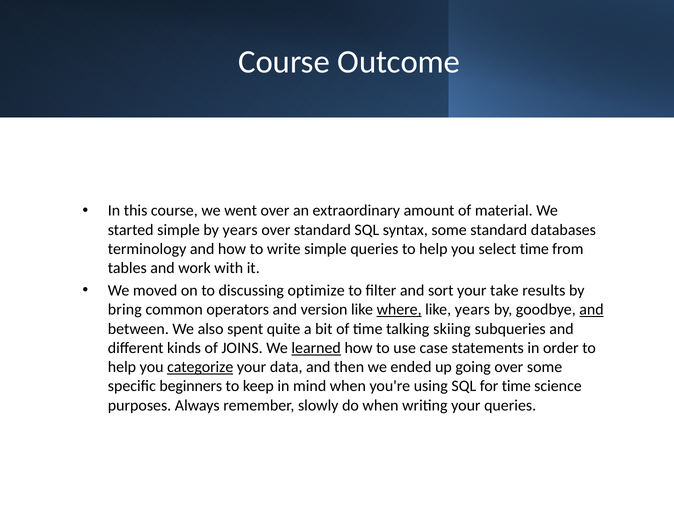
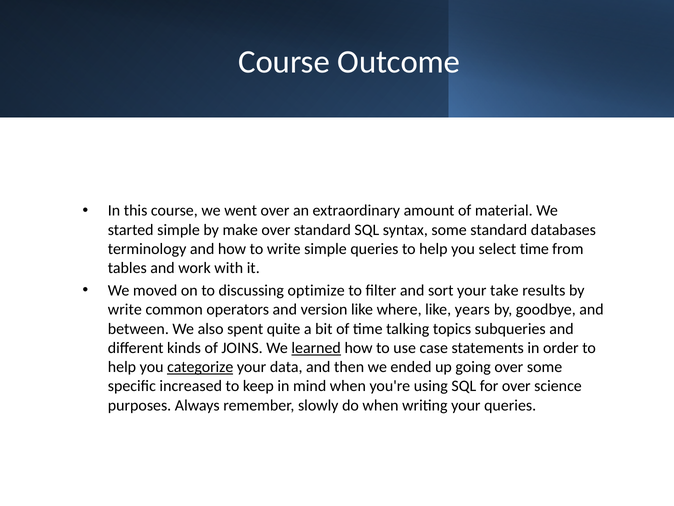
by years: years -> make
bring at (125, 309): bring -> write
where underline: present -> none
and at (591, 309) underline: present -> none
skiing: skiing -> topics
beginners: beginners -> increased
for time: time -> over
